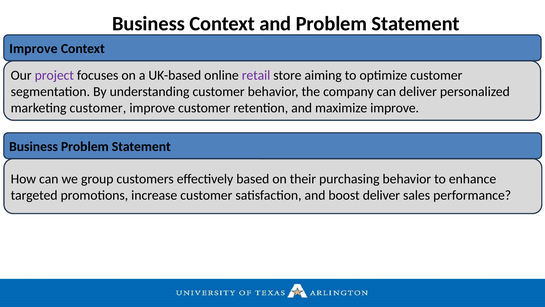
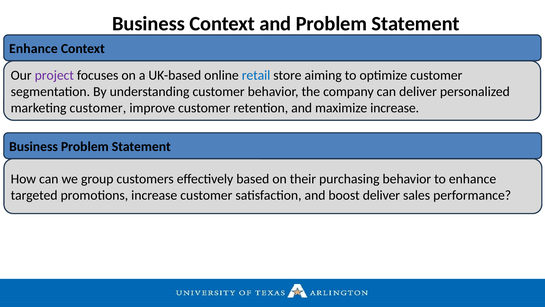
Improve at (33, 49): Improve -> Enhance
retail colour: purple -> blue
maximize improve: improve -> increase
